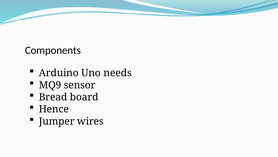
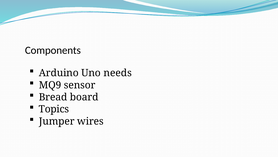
Hence: Hence -> Topics
